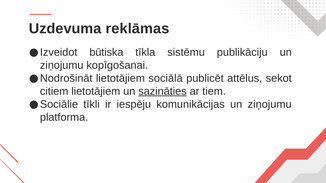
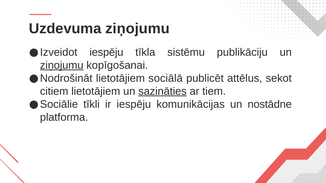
Uzdevuma reklāmas: reklāmas -> ziņojumu
būtiska at (106, 52): būtiska -> iespēju
ziņojumu at (62, 65) underline: none -> present
komunikācijas un ziņojumu: ziņojumu -> nostādne
